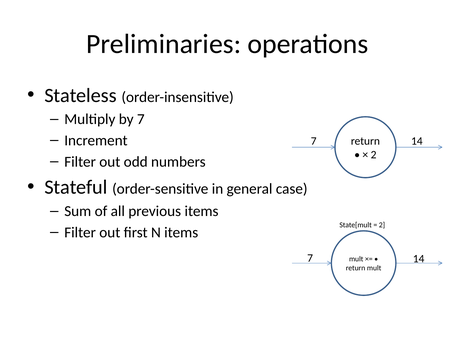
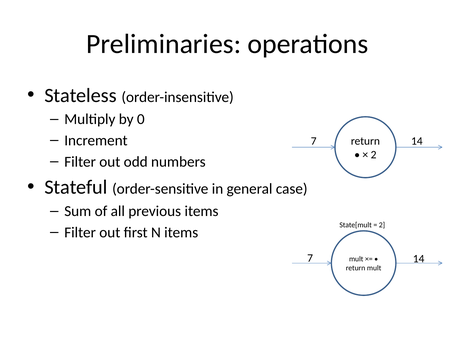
by 7: 7 -> 0
